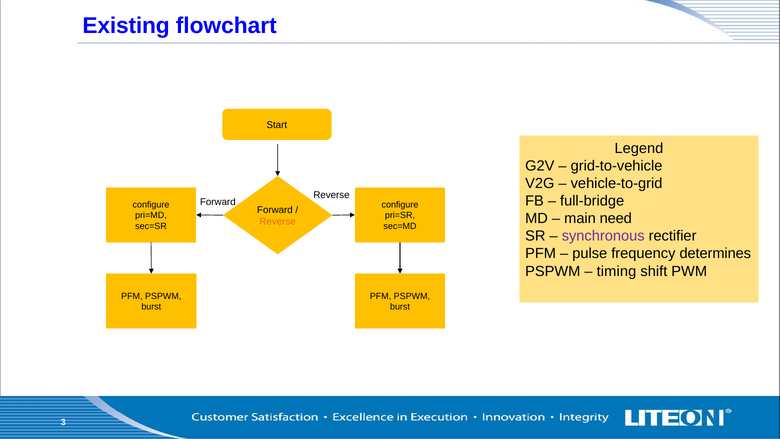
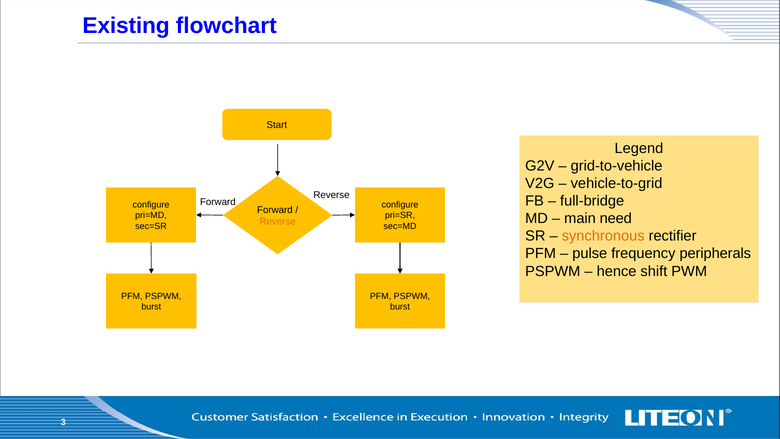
synchronous colour: purple -> orange
determines: determines -> peripherals
timing: timing -> hence
